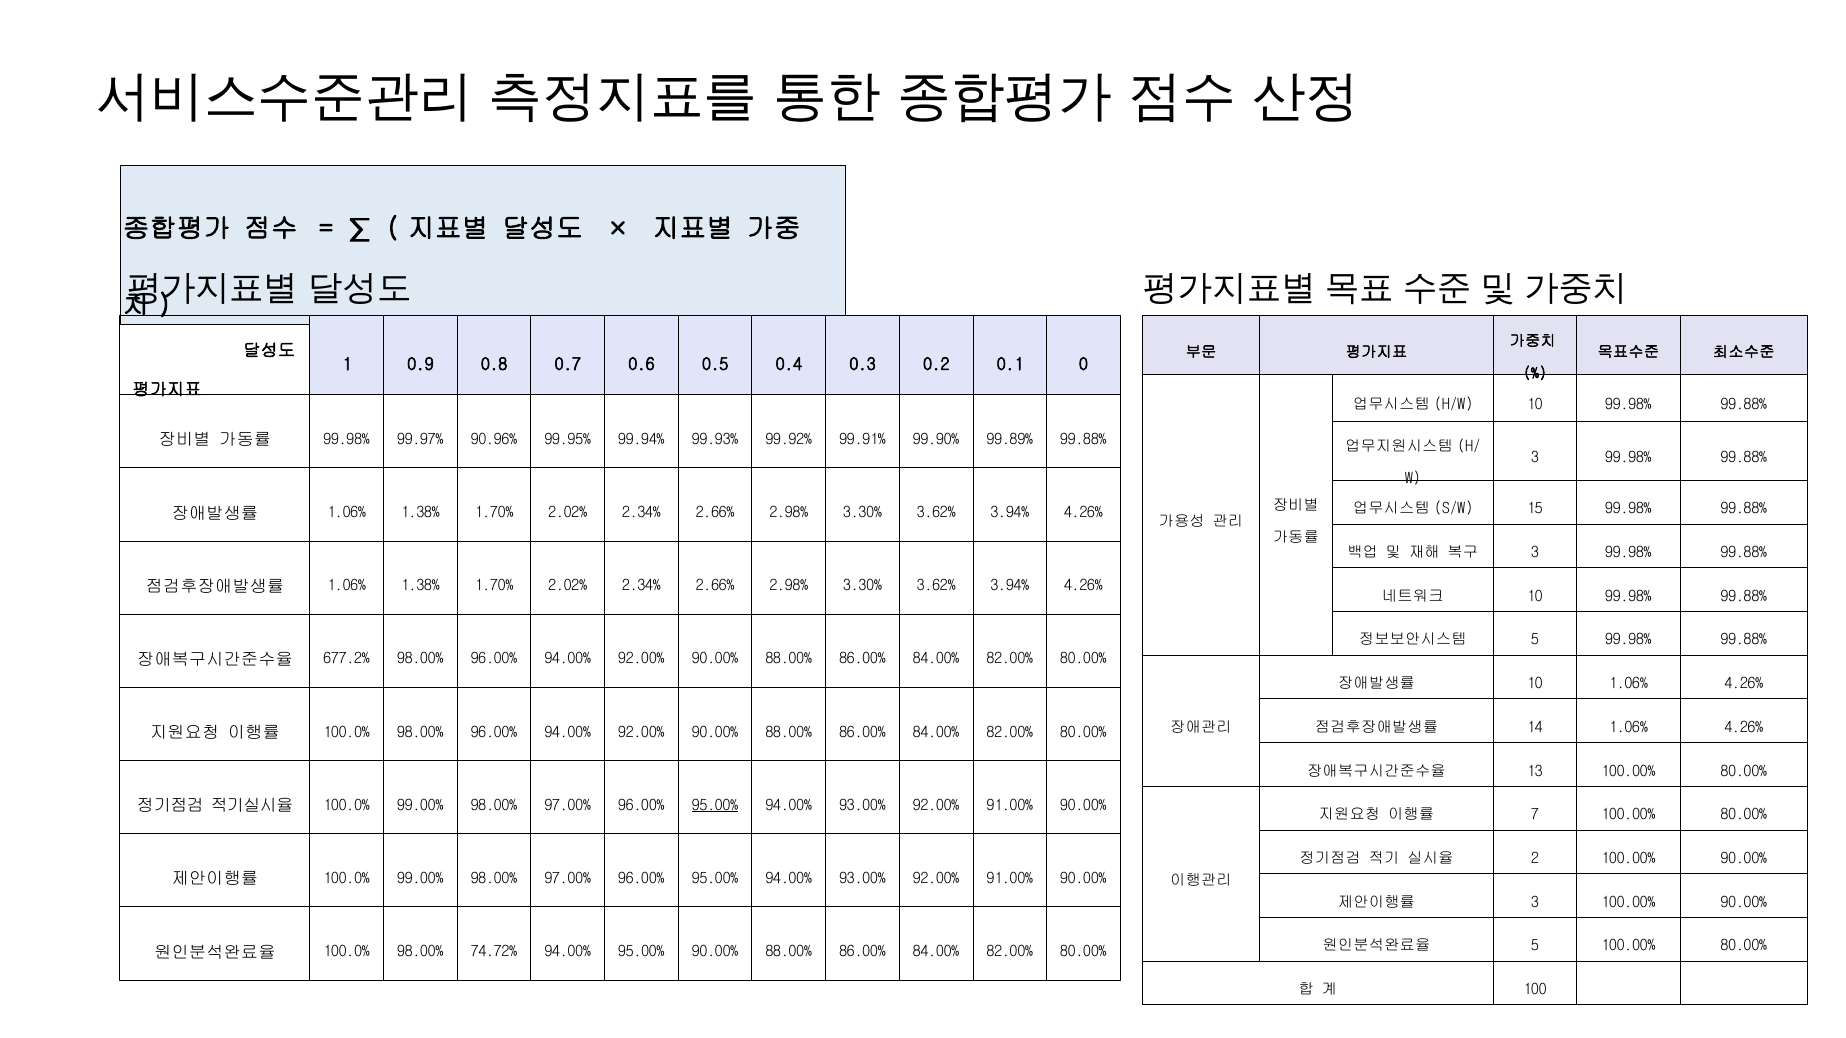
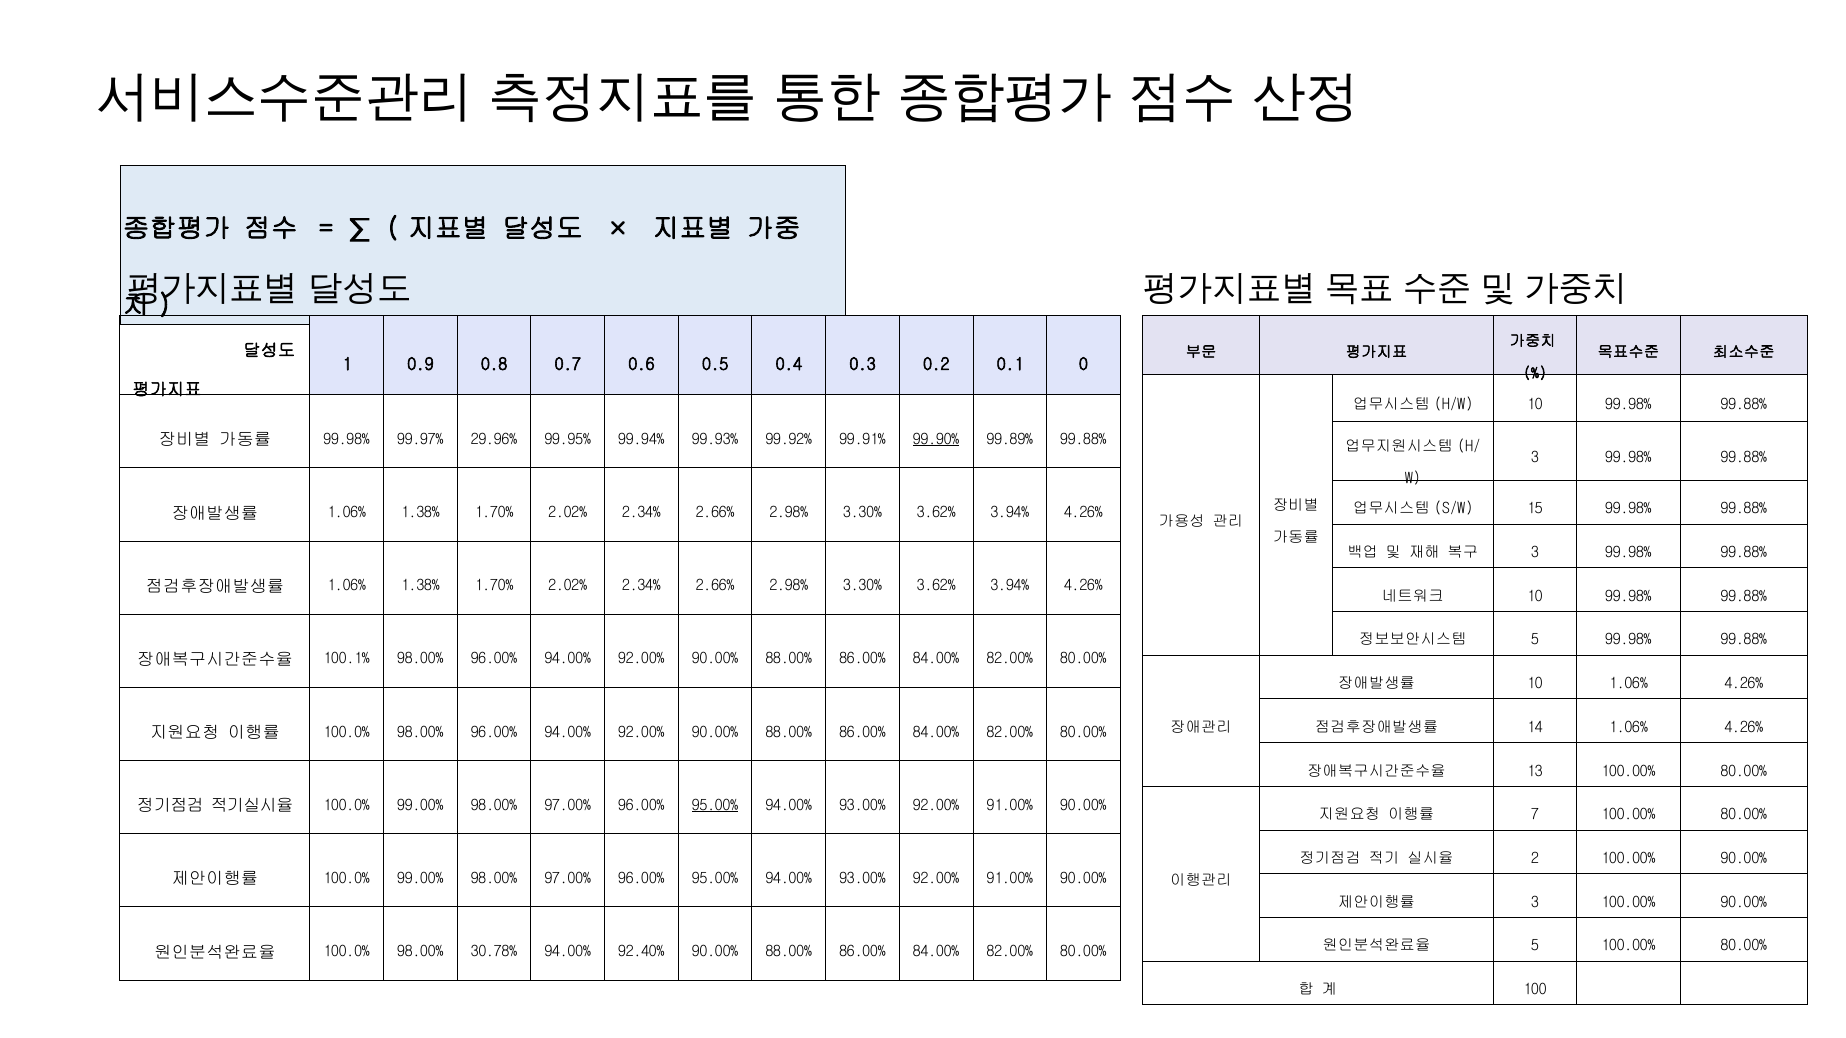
90.96%: 90.96% -> 29.96%
99.90% underline: none -> present
677.2%: 677.2% -> 100.1%
74.72%: 74.72% -> 30.78%
94.00% 95.00%: 95.00% -> 92.40%
